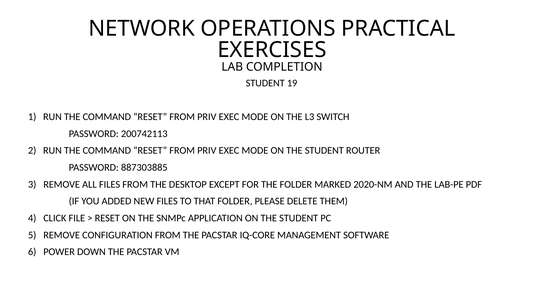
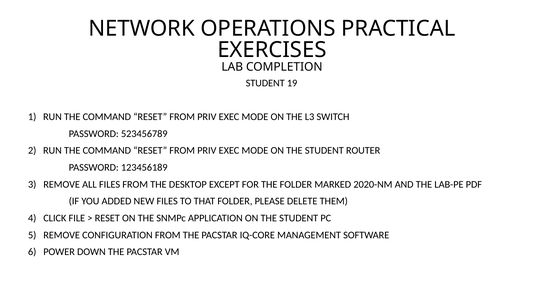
200742113: 200742113 -> 523456789
887303885: 887303885 -> 123456189
